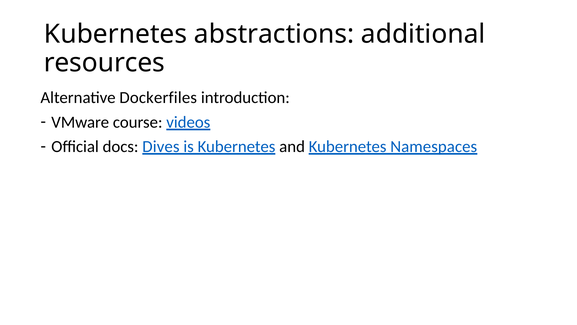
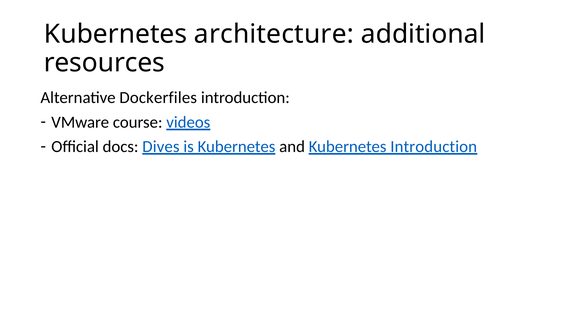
abstractions: abstractions -> architecture
Kubernetes Namespaces: Namespaces -> Introduction
